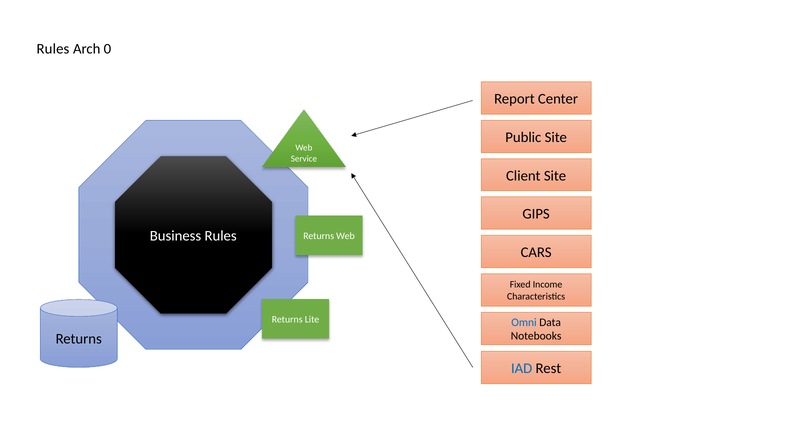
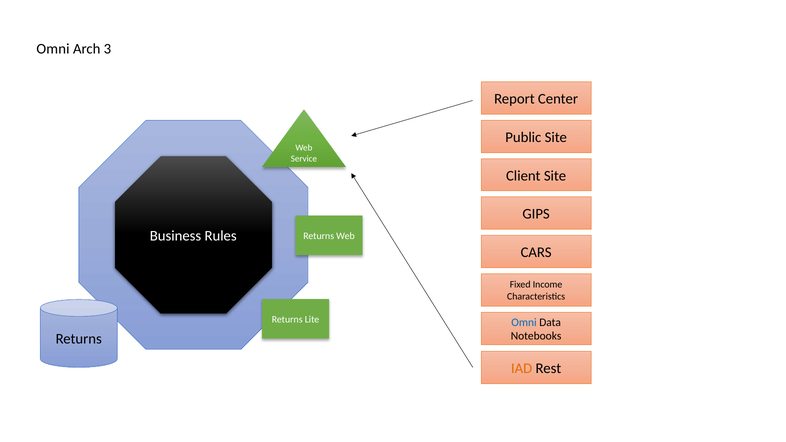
Rules at (53, 49): Rules -> Omni
0: 0 -> 3
IAD colour: blue -> orange
